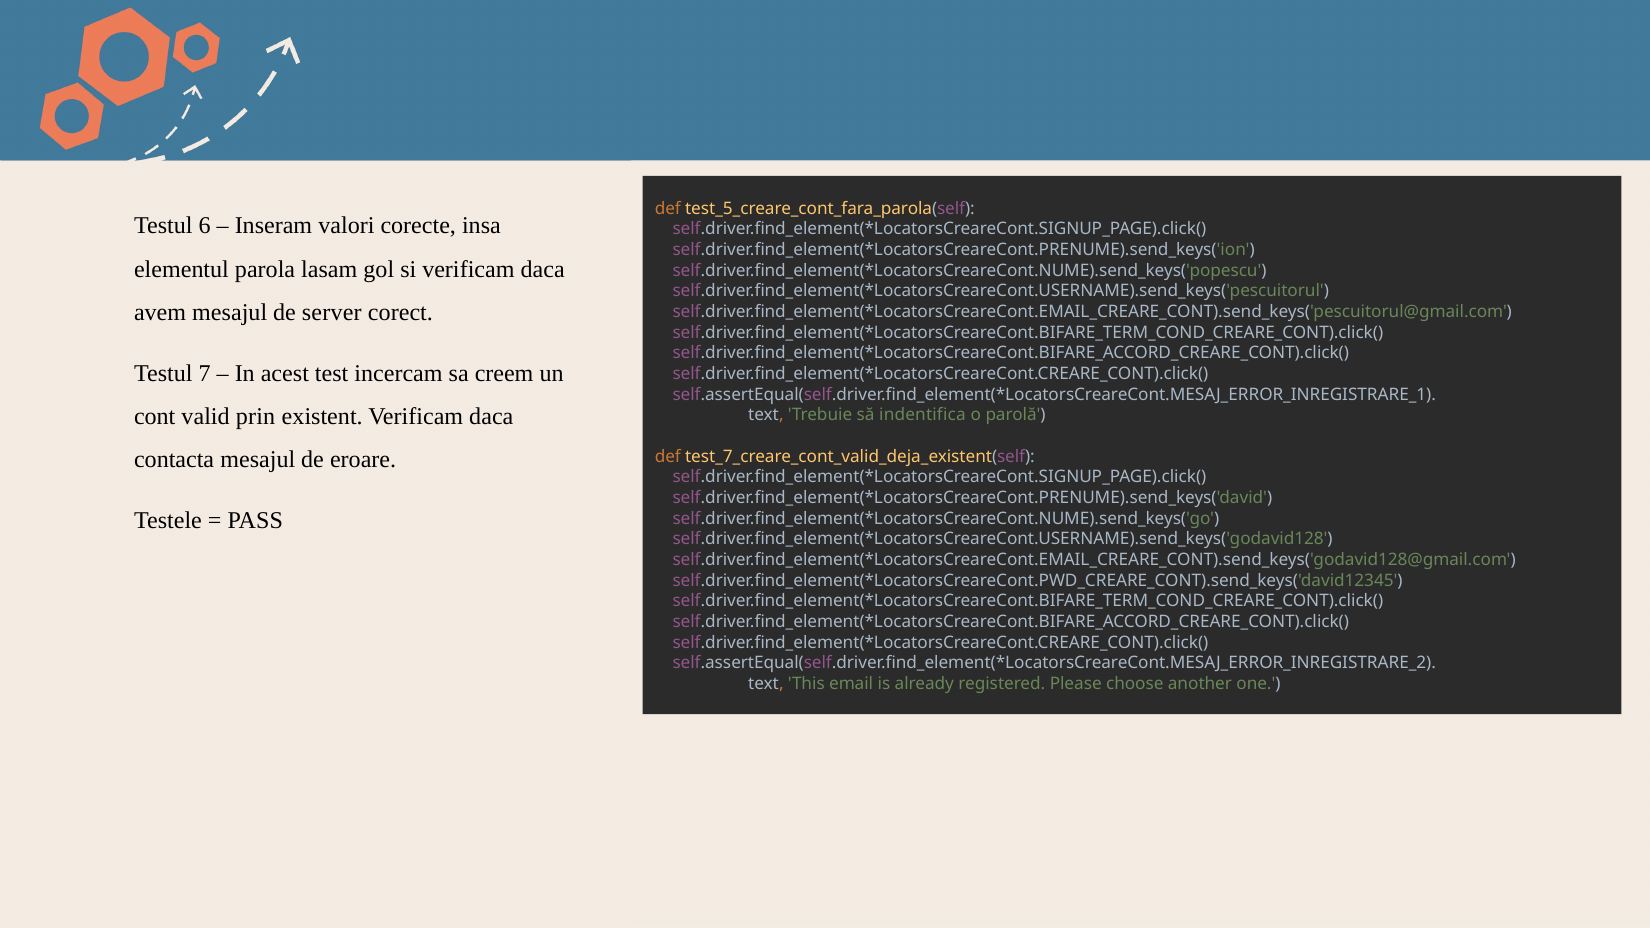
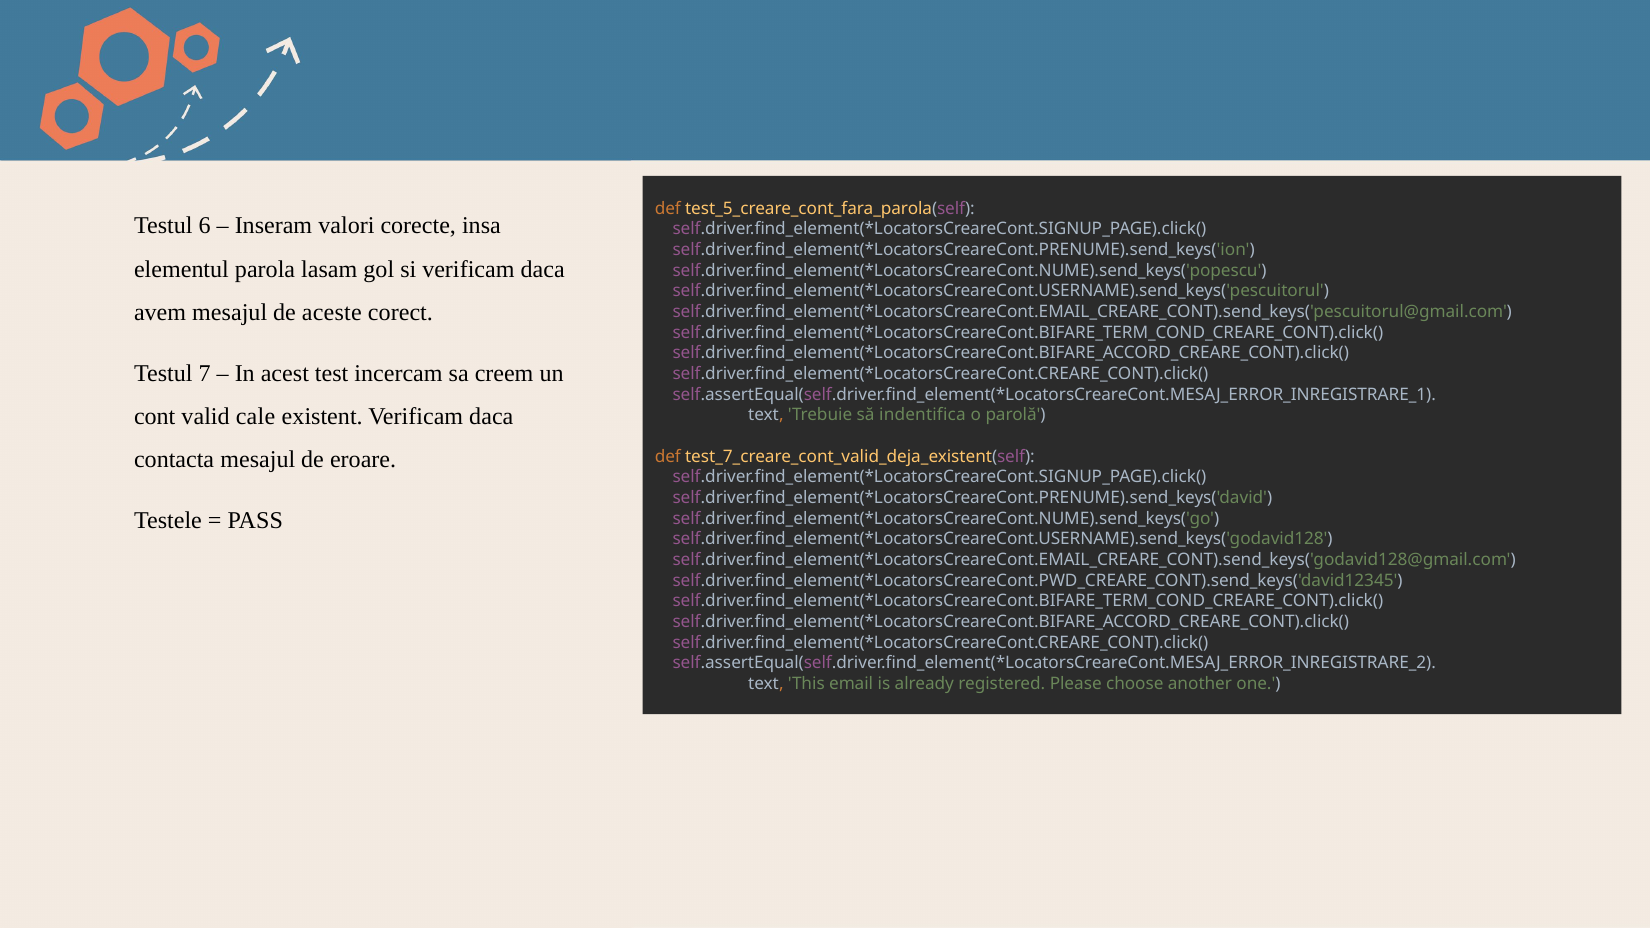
server: server -> aceste
prin: prin -> cale
